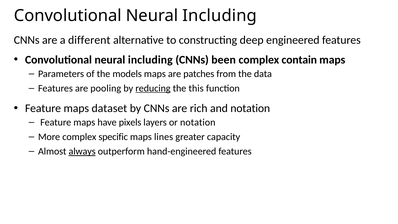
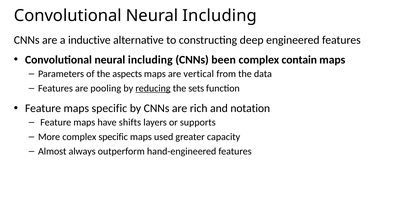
different: different -> inductive
models: models -> aspects
patches: patches -> vertical
this: this -> sets
maps dataset: dataset -> specific
pixels: pixels -> shifts
or notation: notation -> supports
lines: lines -> used
always underline: present -> none
